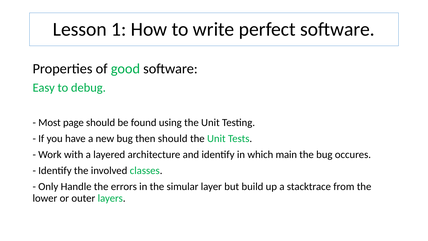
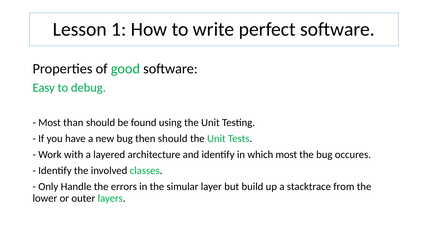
page: page -> than
which main: main -> most
